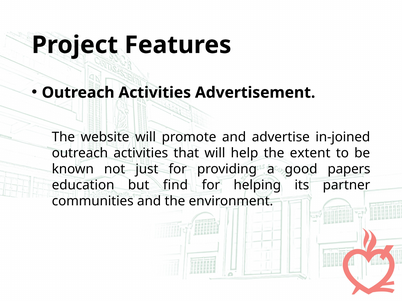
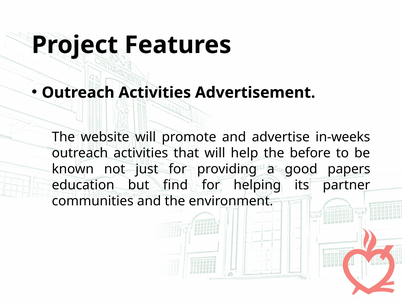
in-joined: in-joined -> in-weeks
extent: extent -> before
